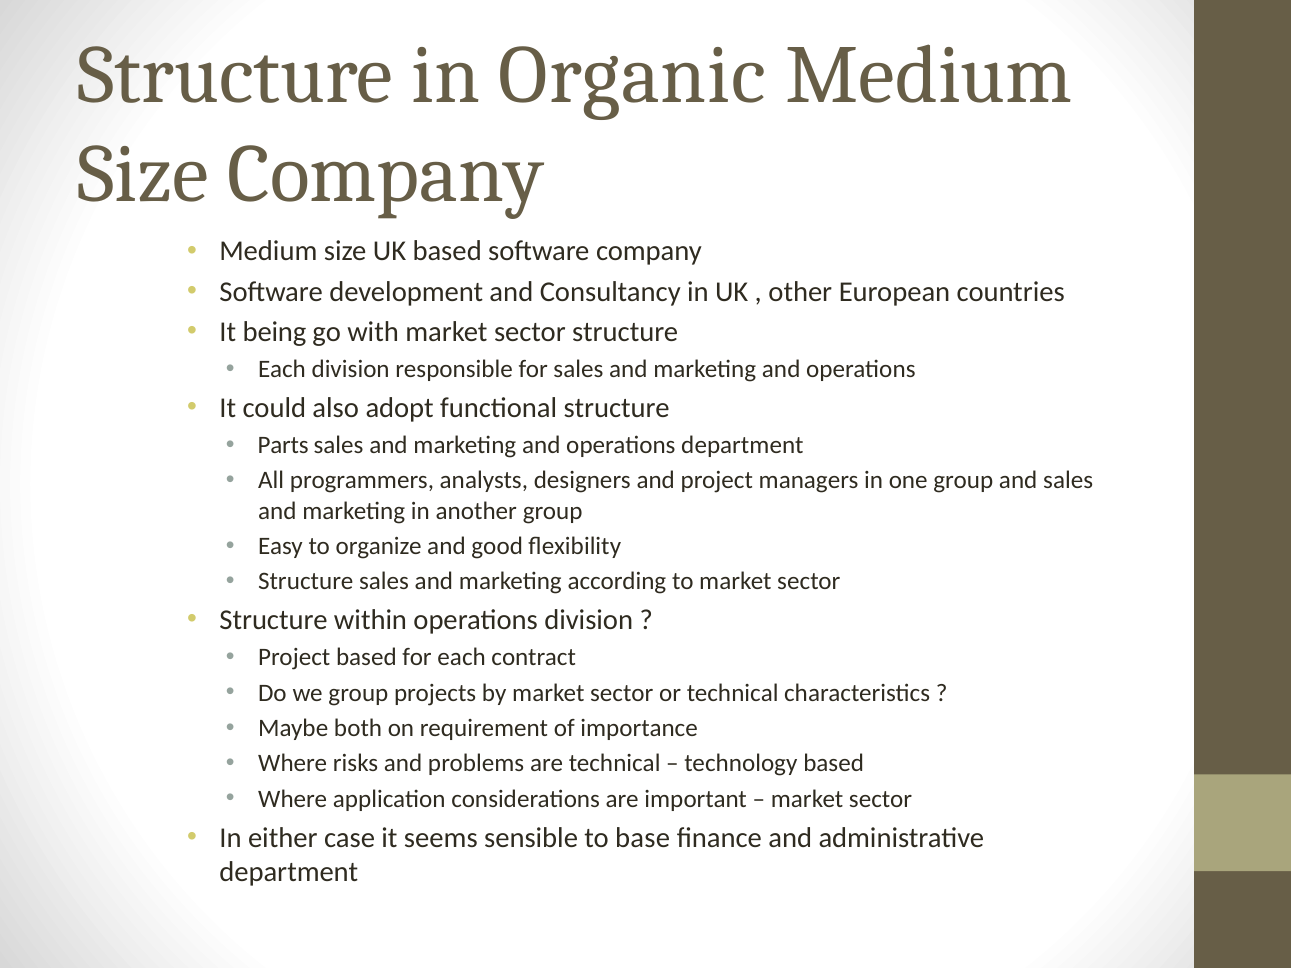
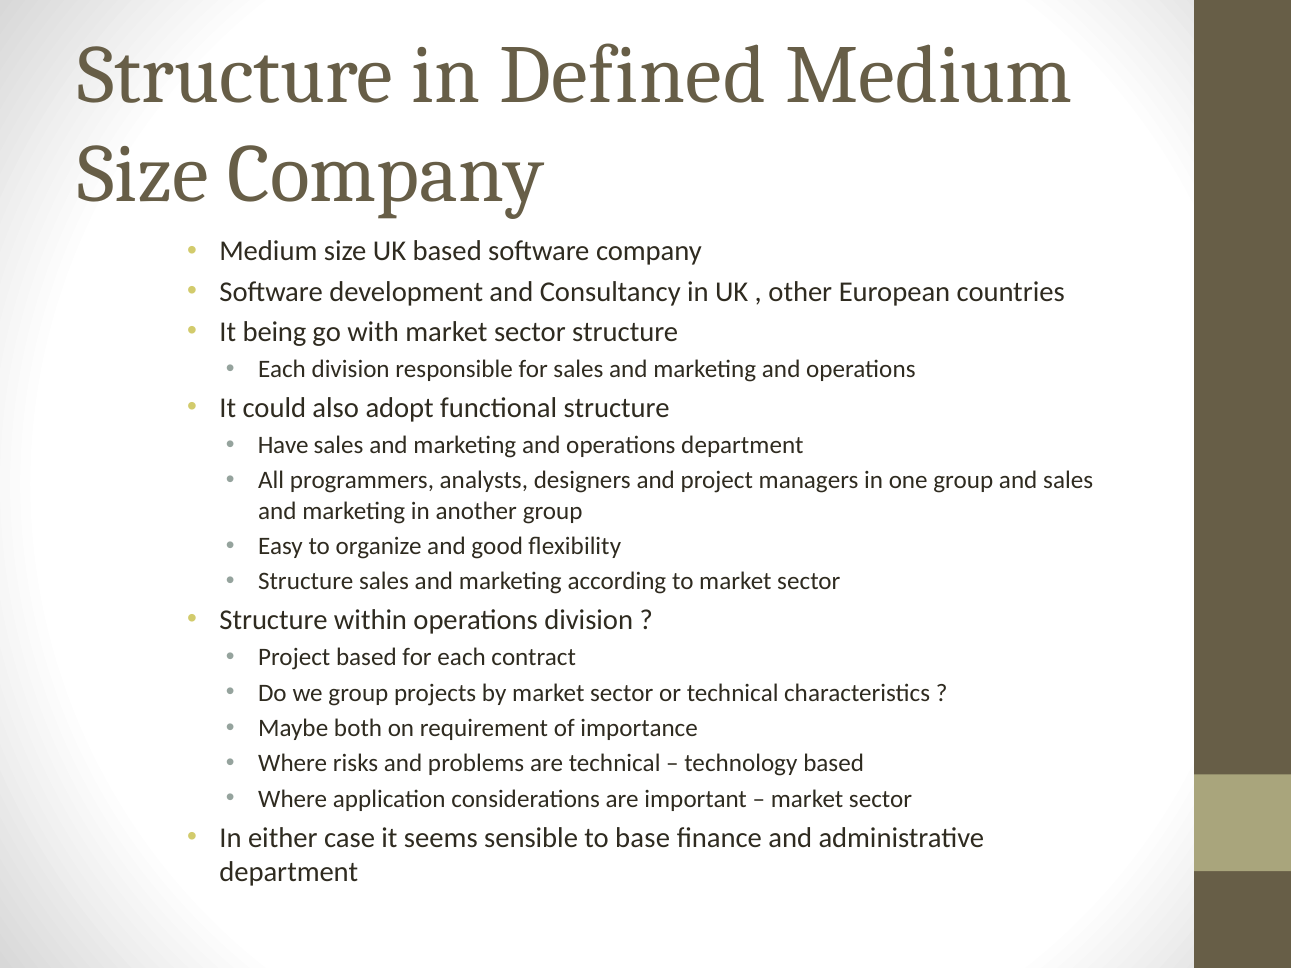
Organic: Organic -> Defined
Parts: Parts -> Have
